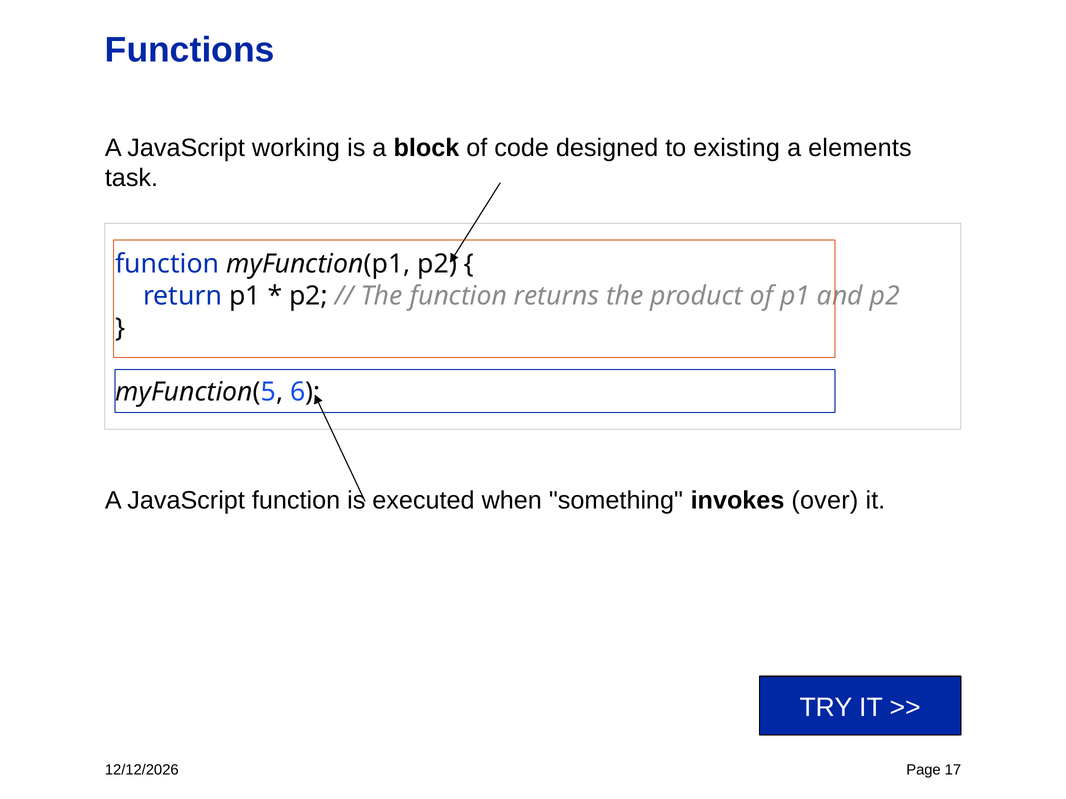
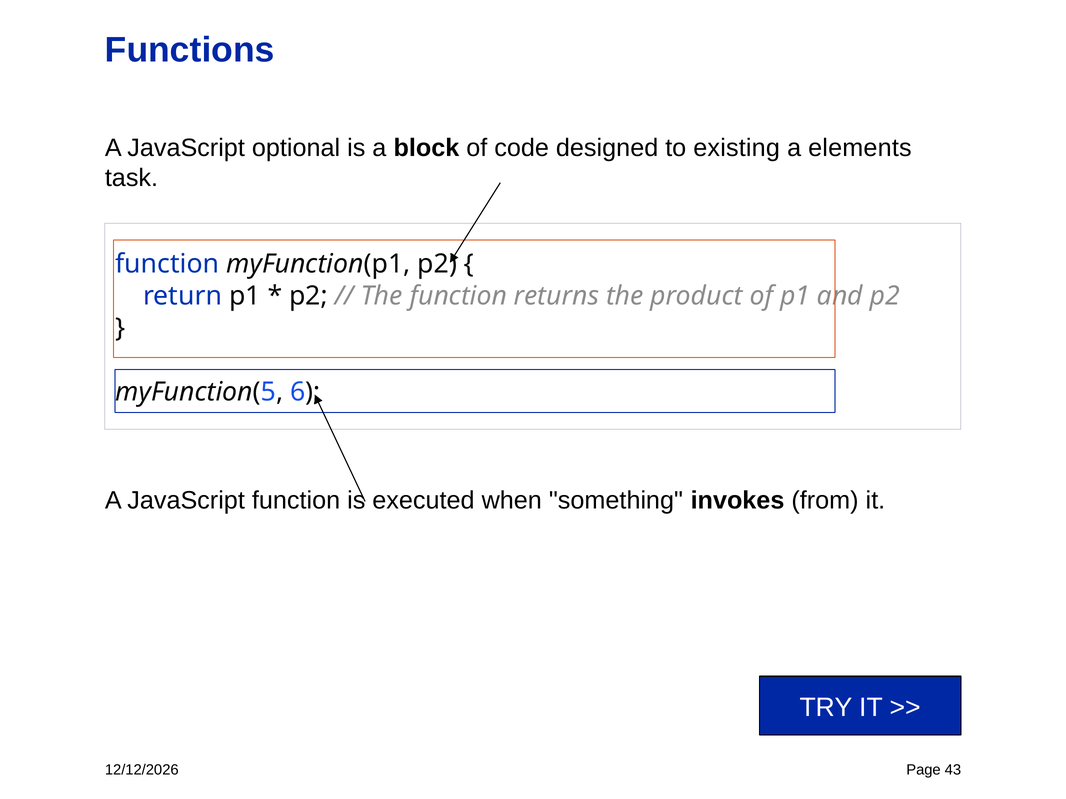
working: working -> optional
over: over -> from
17: 17 -> 43
